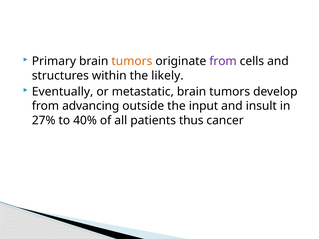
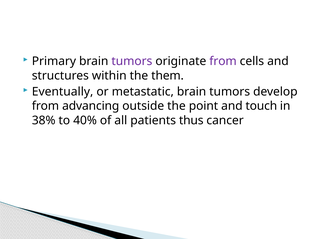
tumors at (132, 61) colour: orange -> purple
likely: likely -> them
input: input -> point
insult: insult -> touch
27%: 27% -> 38%
